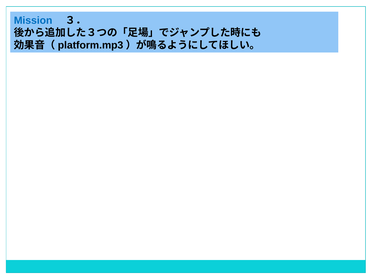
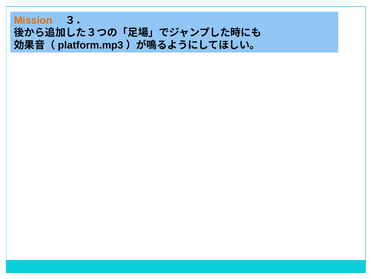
Mission colour: blue -> orange
